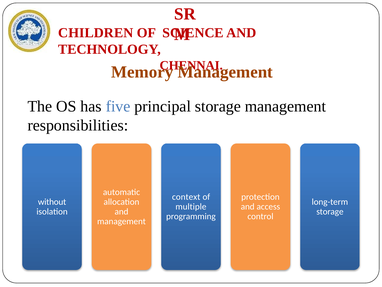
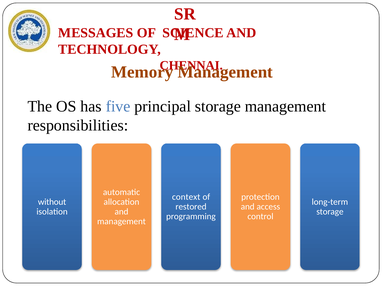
CHILDREN: CHILDREN -> MESSAGES
multiple: multiple -> restored
